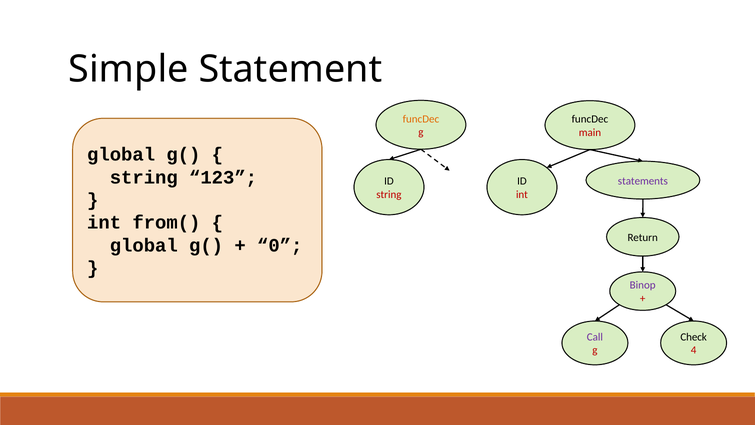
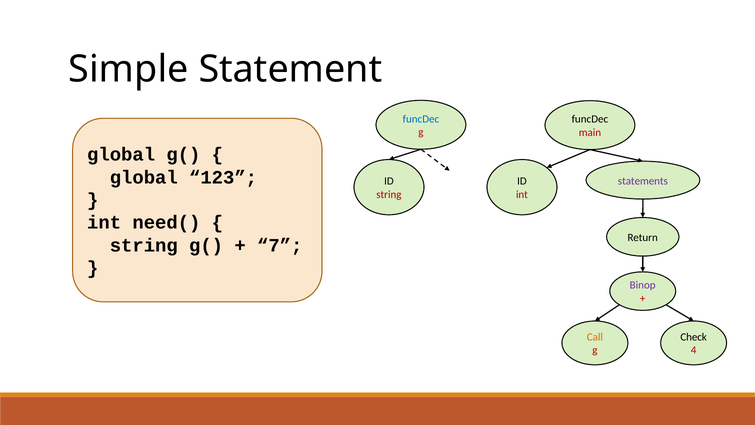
funcDec at (421, 119) colour: orange -> blue
string at (144, 177): string -> global
from(: from( -> need(
global at (144, 245): global -> string
0: 0 -> 7
Call colour: purple -> orange
